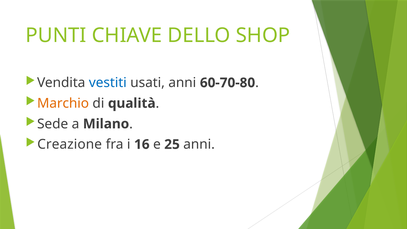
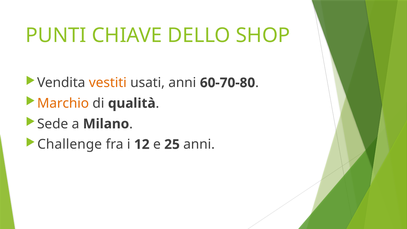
vestiti colour: blue -> orange
Creazione: Creazione -> Challenge
16: 16 -> 12
